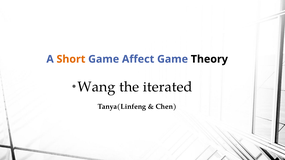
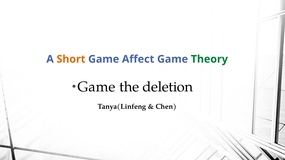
Theory colour: black -> green
Wang at (96, 87): Wang -> Game
iterated: iterated -> deletion
